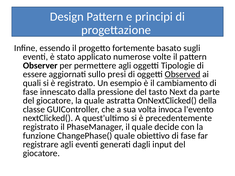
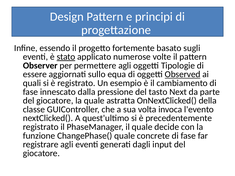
stato underline: none -> present
presi: presi -> equa
obiettivo: obiettivo -> concrete
